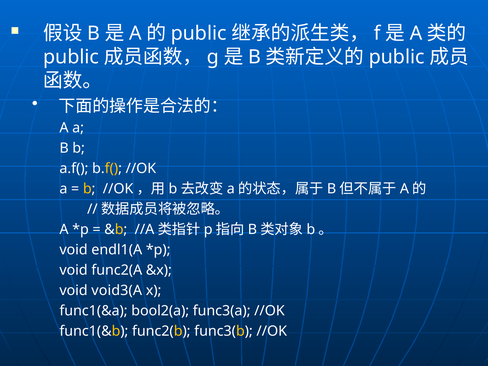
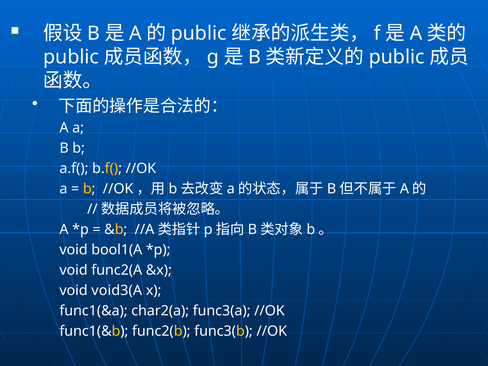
endl1(A: endl1(A -> bool1(A
bool2(a: bool2(a -> char2(a
